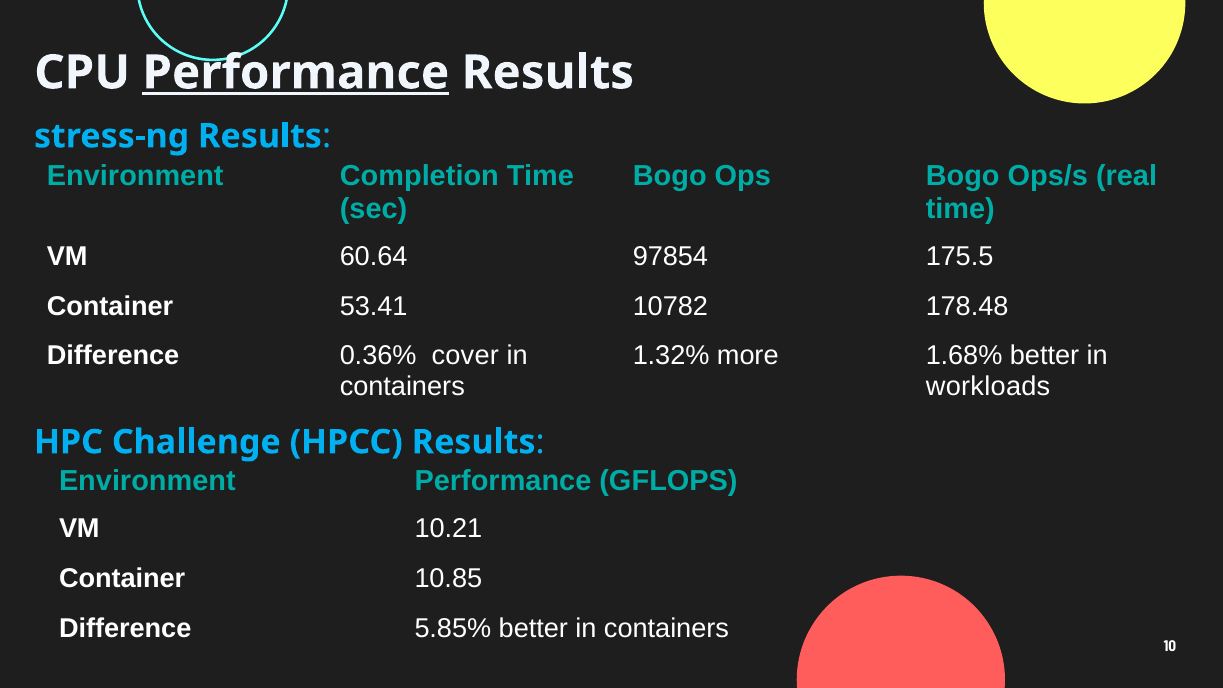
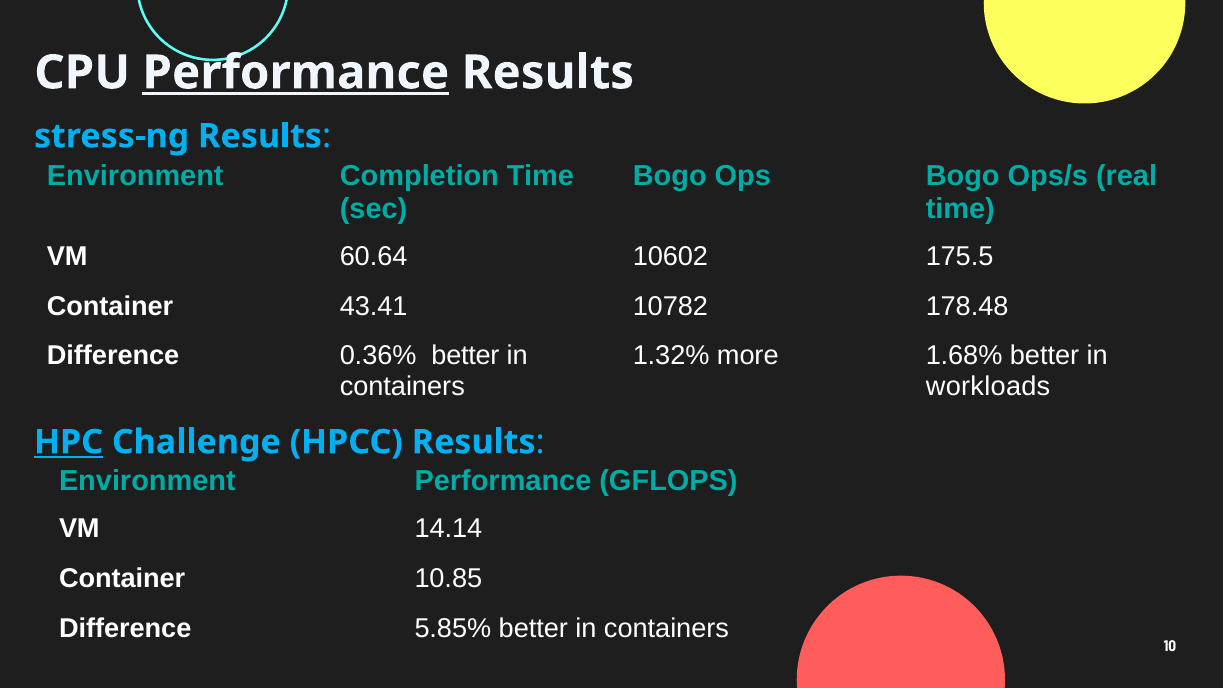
97854: 97854 -> 10602
53.41: 53.41 -> 43.41
0.36% cover: cover -> better
HPC underline: none -> present
10.21: 10.21 -> 14.14
